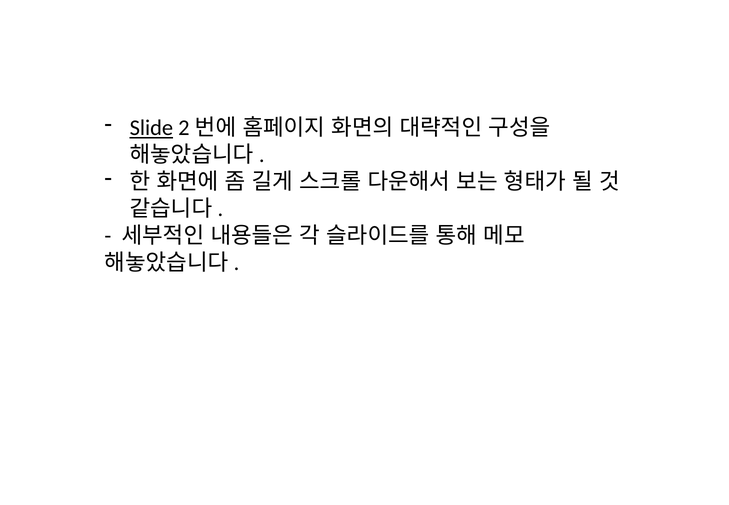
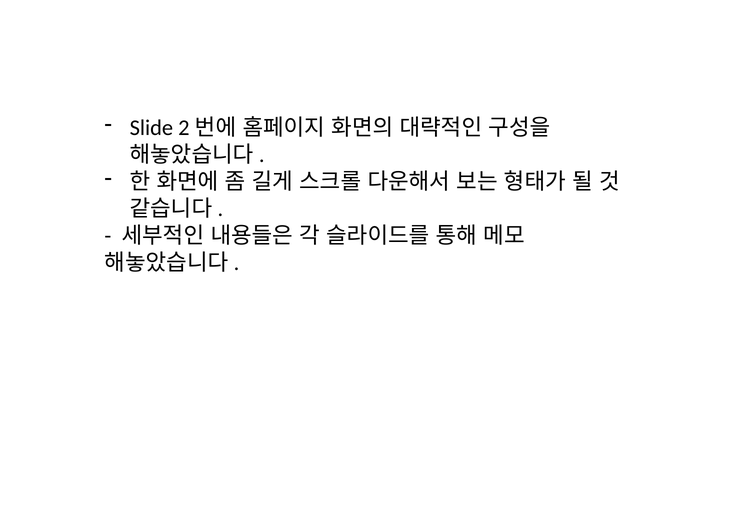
Slide underline: present -> none
